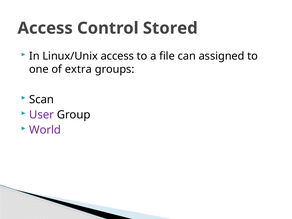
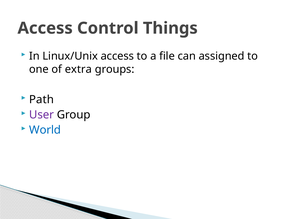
Stored: Stored -> Things
Scan: Scan -> Path
World colour: purple -> blue
